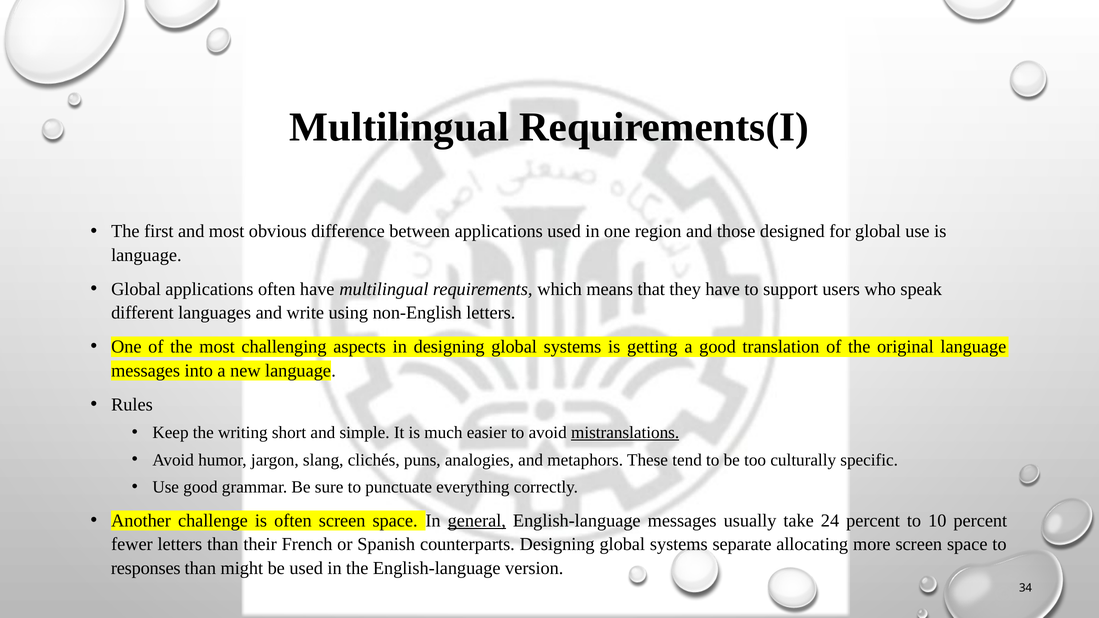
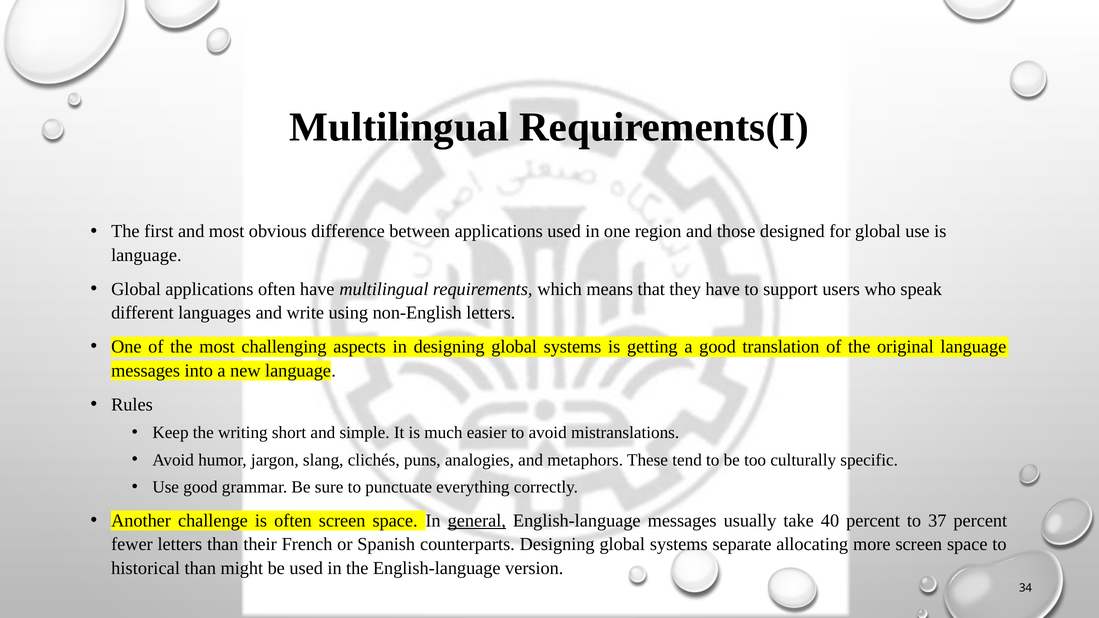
mistranslations underline: present -> none
24: 24 -> 40
10: 10 -> 37
responses: responses -> historical
